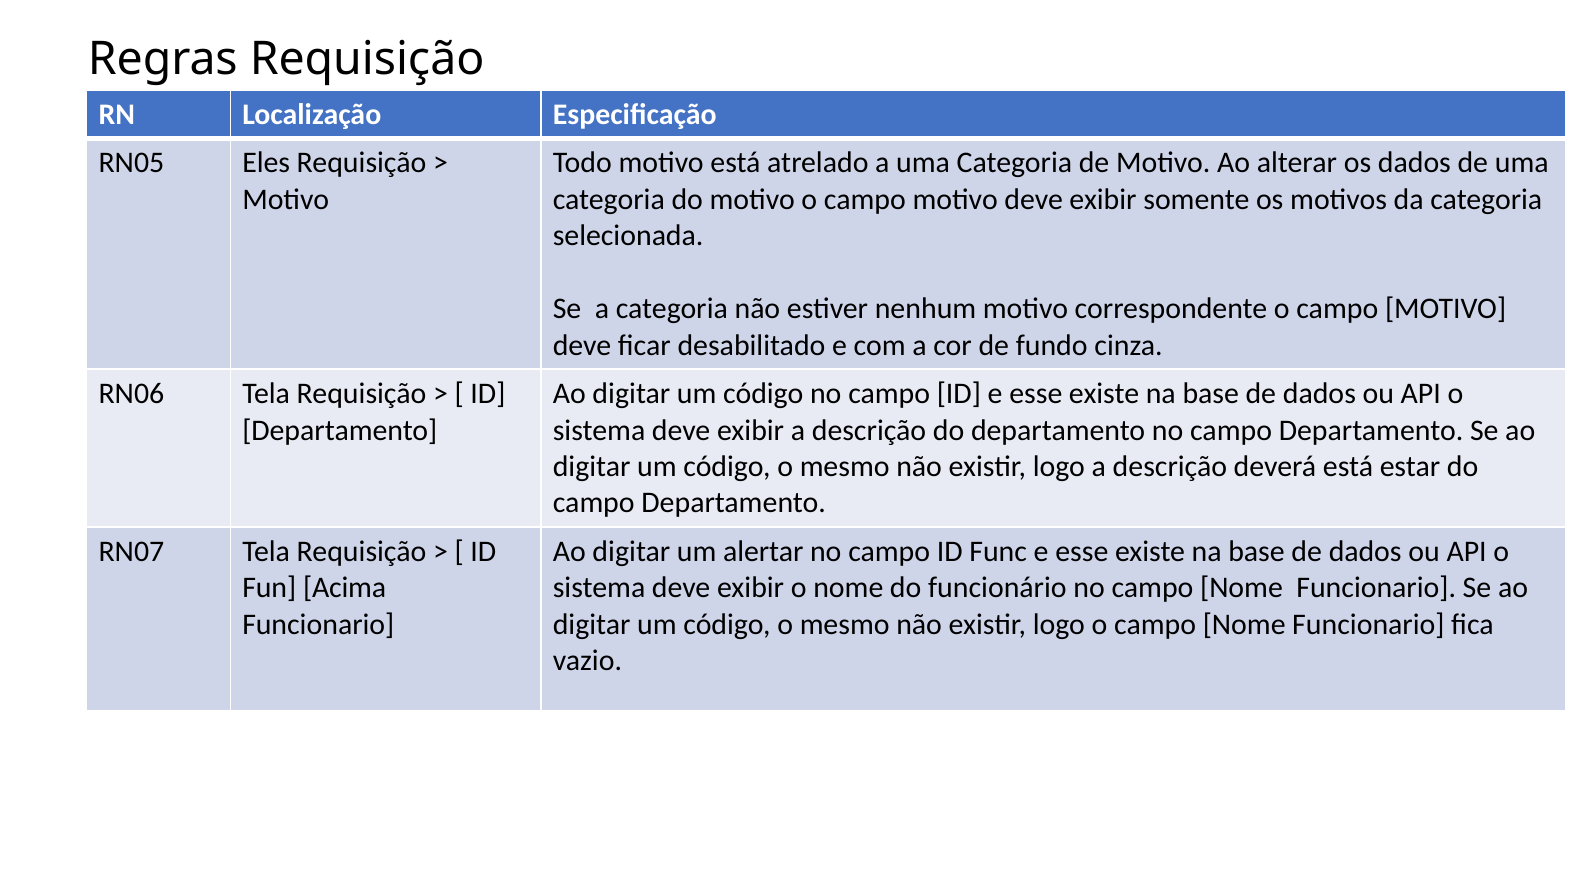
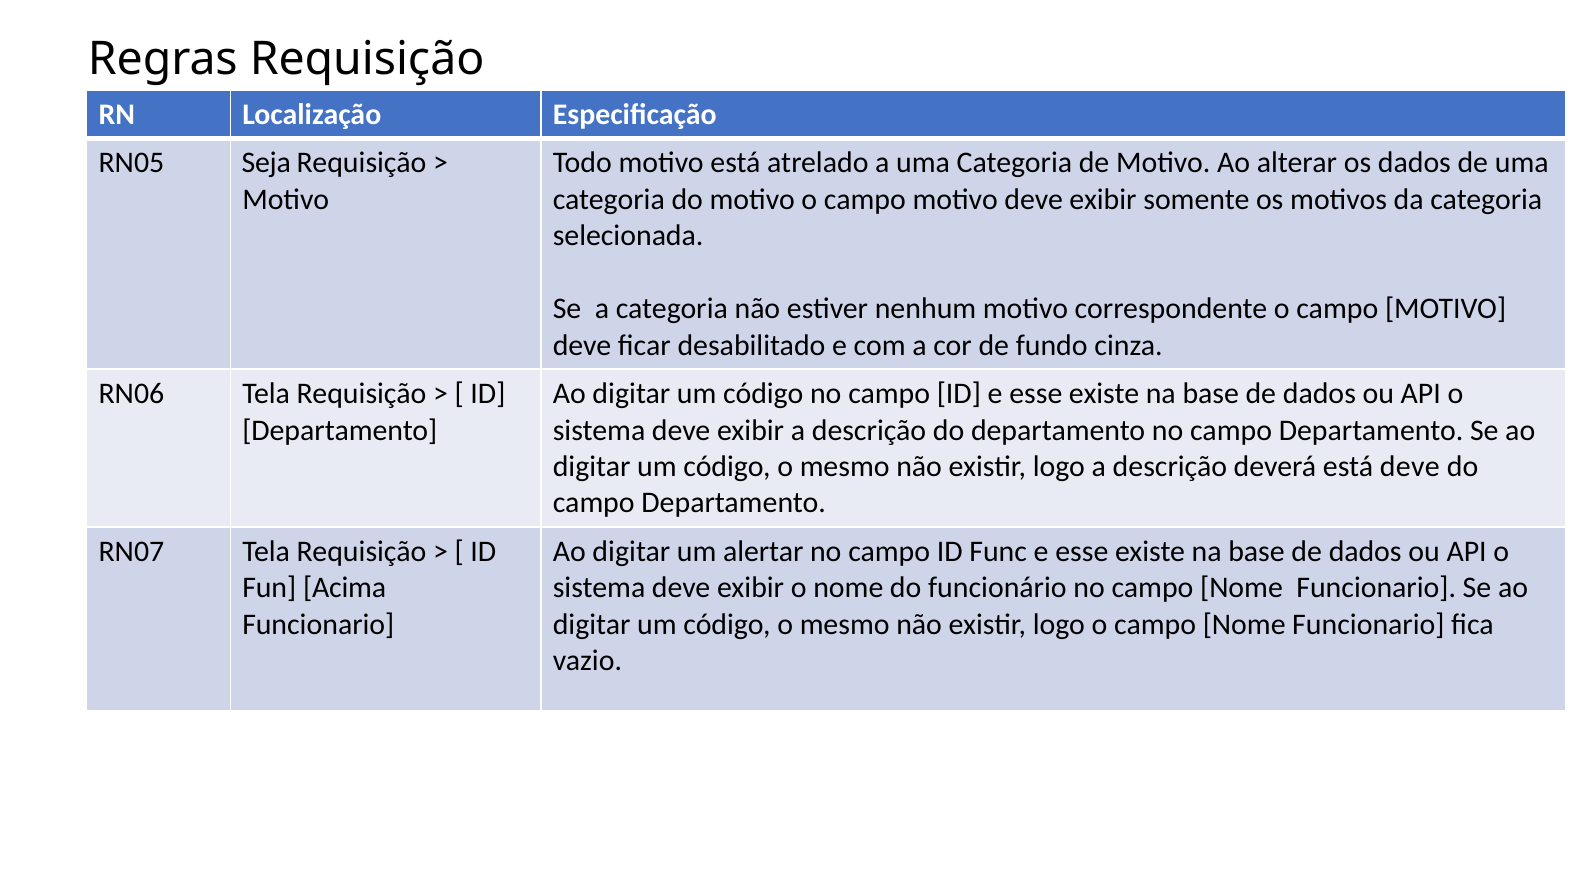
Eles: Eles -> Seja
está estar: estar -> deve
